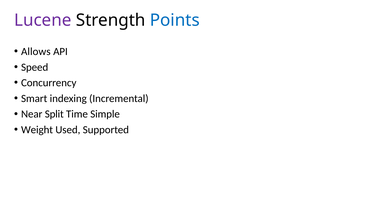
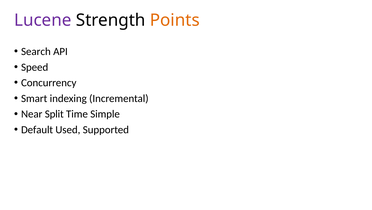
Points colour: blue -> orange
Allows: Allows -> Search
Weight: Weight -> Default
